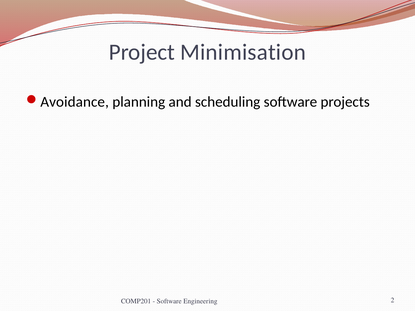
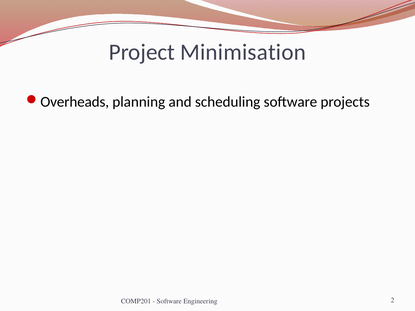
Avoidance: Avoidance -> Overheads
